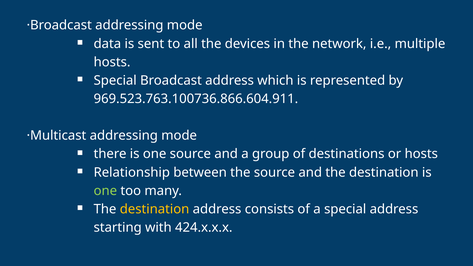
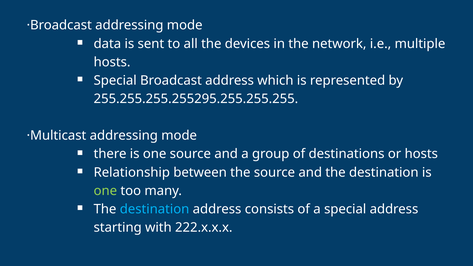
969.523.763.100736.866.604.911: 969.523.763.100736.866.604.911 -> 255.255.255.255295.255.255.255
destination at (155, 209) colour: yellow -> light blue
424.x.x.x: 424.x.x.x -> 222.x.x.x
